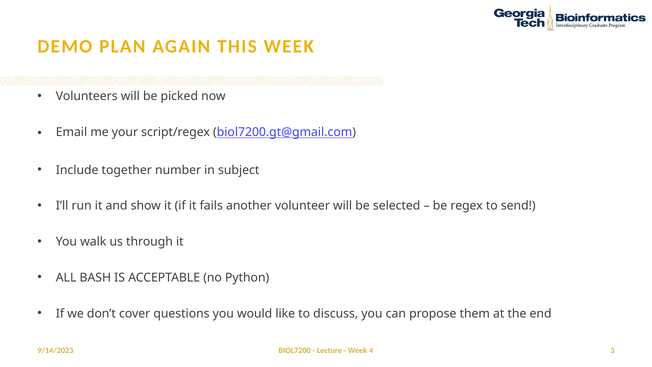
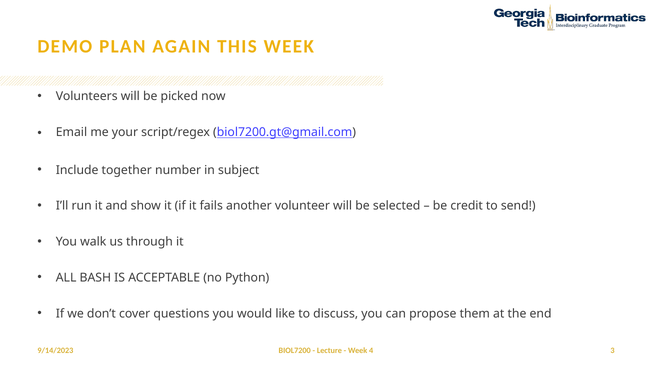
regex: regex -> credit
